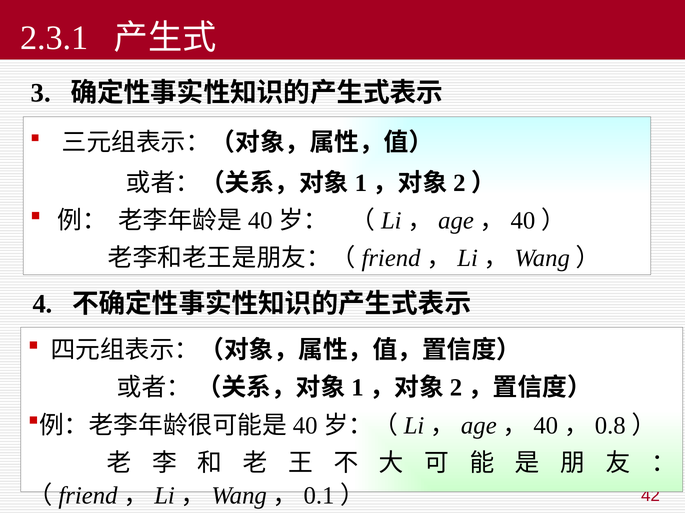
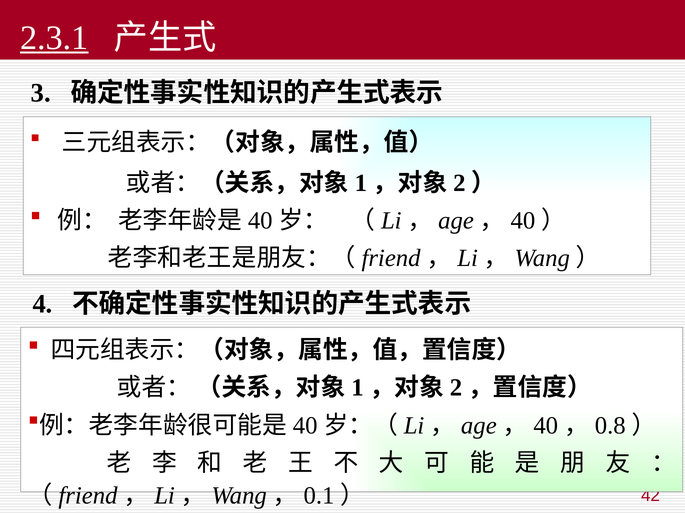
2.3.1 underline: none -> present
